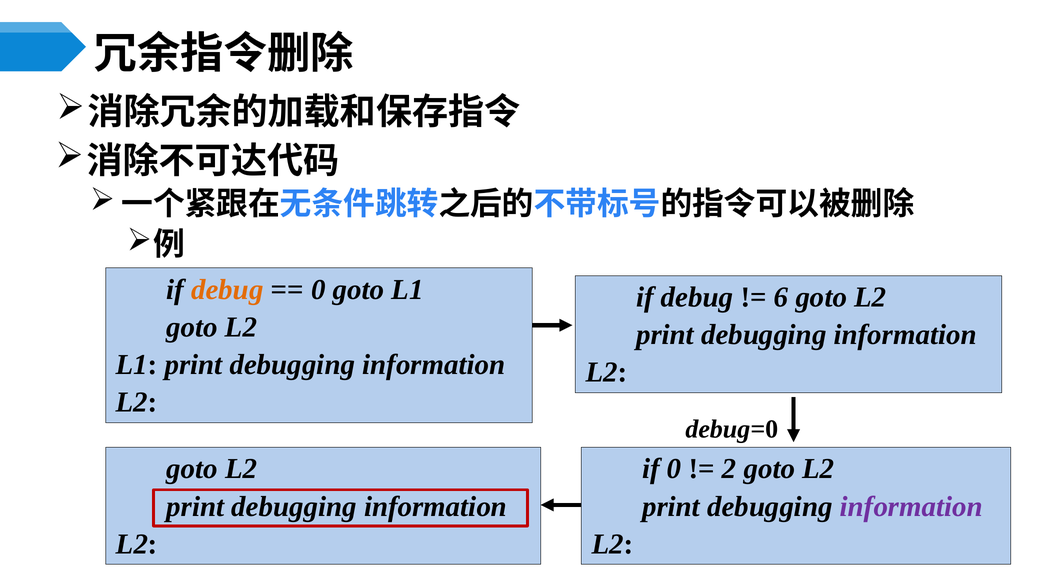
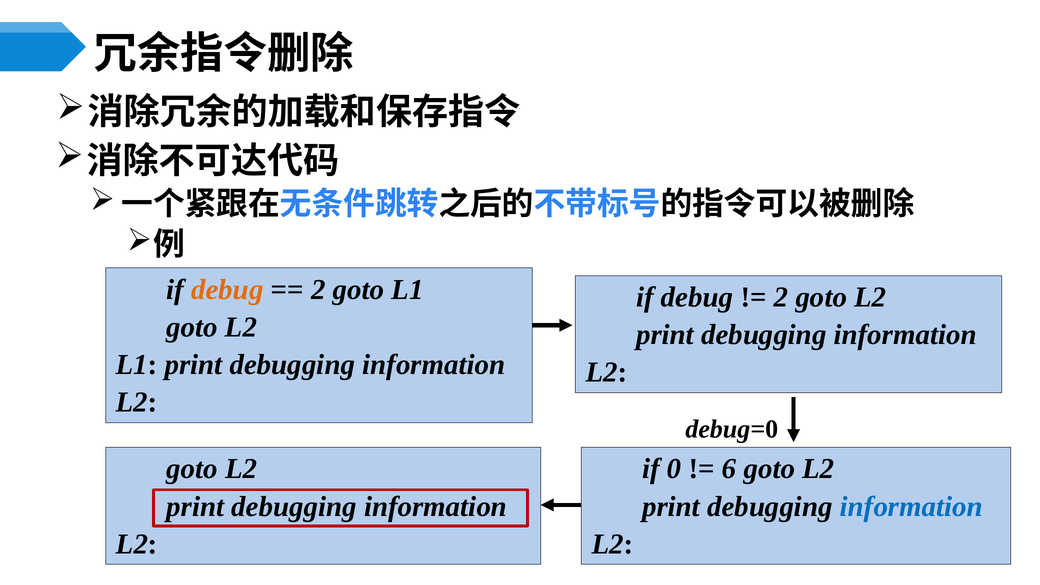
0 at (318, 290): 0 -> 2
6 at (781, 297): 6 -> 2
2: 2 -> 6
information at (911, 506) colour: purple -> blue
